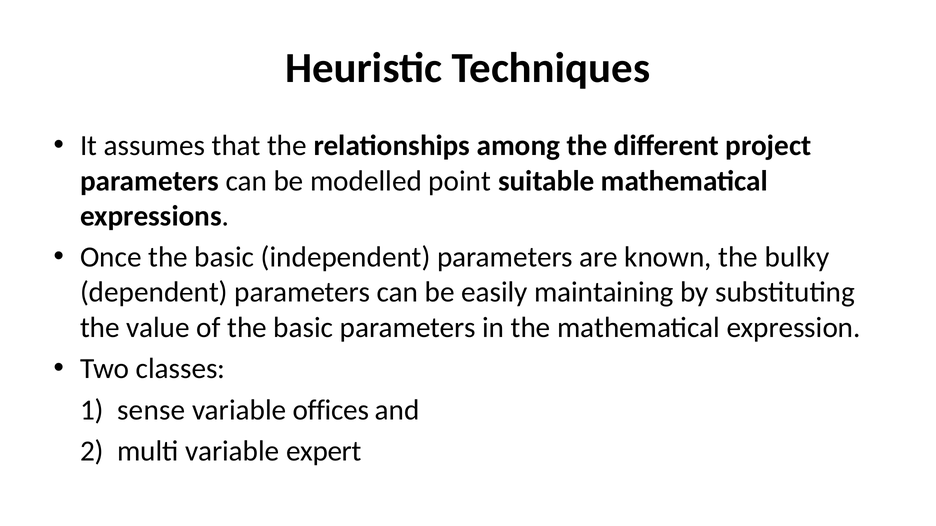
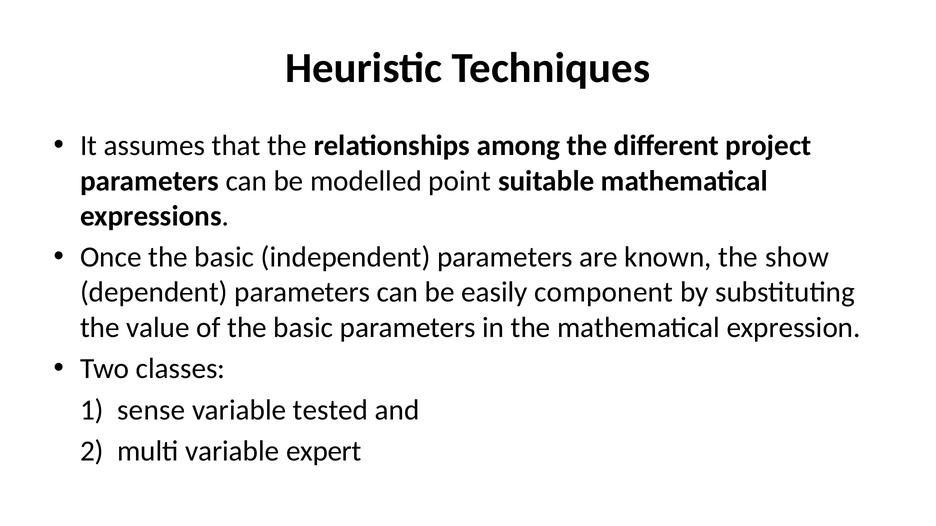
bulky: bulky -> show
maintaining: maintaining -> component
offices: offices -> tested
